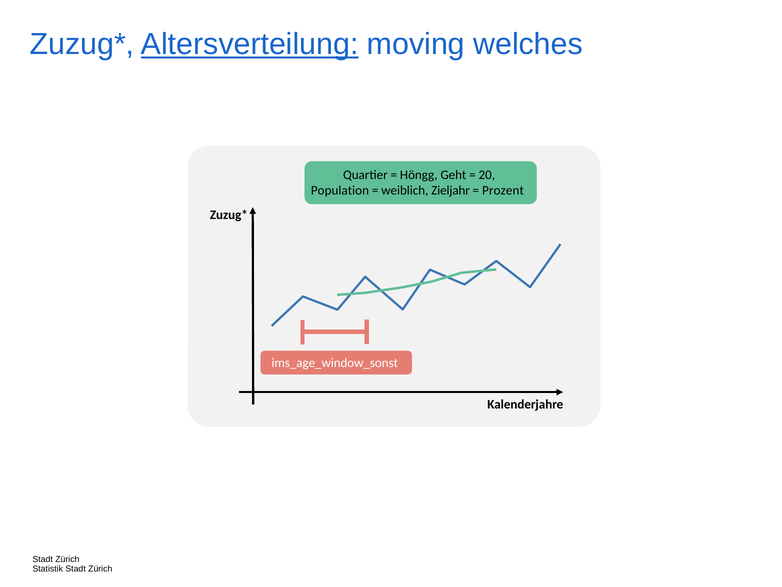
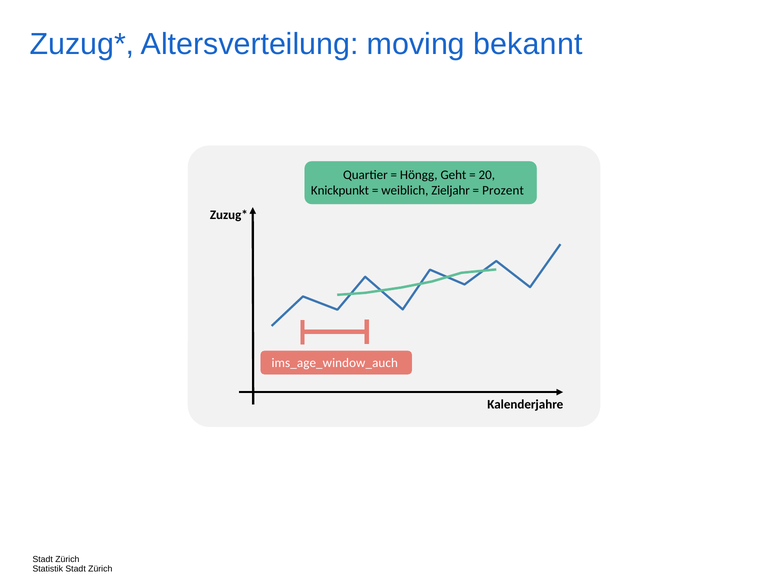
Altersverteilung underline: present -> none
welches: welches -> bekannt
Population: Population -> Knickpunkt
ims_age_window_sonst: ims_age_window_sonst -> ims_age_window_auch
